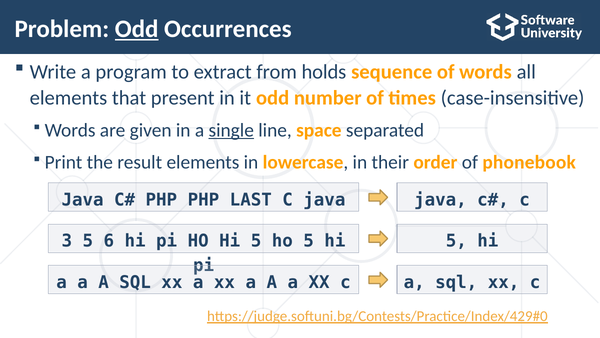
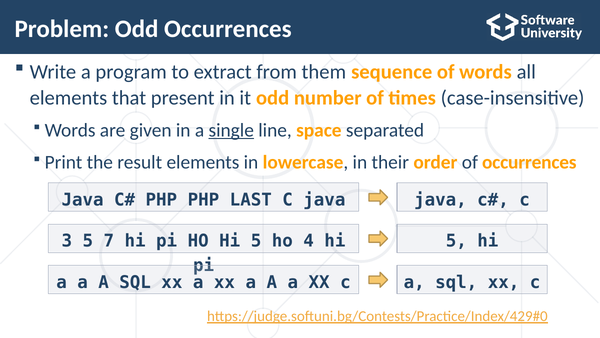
Odd at (137, 29) underline: present -> none
holds: holds -> them
of phonebook: phonebook -> occurrences
6: 6 -> 7
ho 5: 5 -> 4
